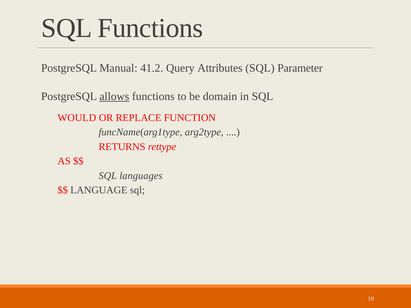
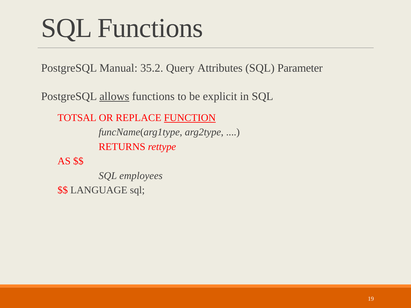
41.2: 41.2 -> 35.2
domain: domain -> explicit
WOULD: WOULD -> TOTSAL
FUNCTION underline: none -> present
languages: languages -> employees
